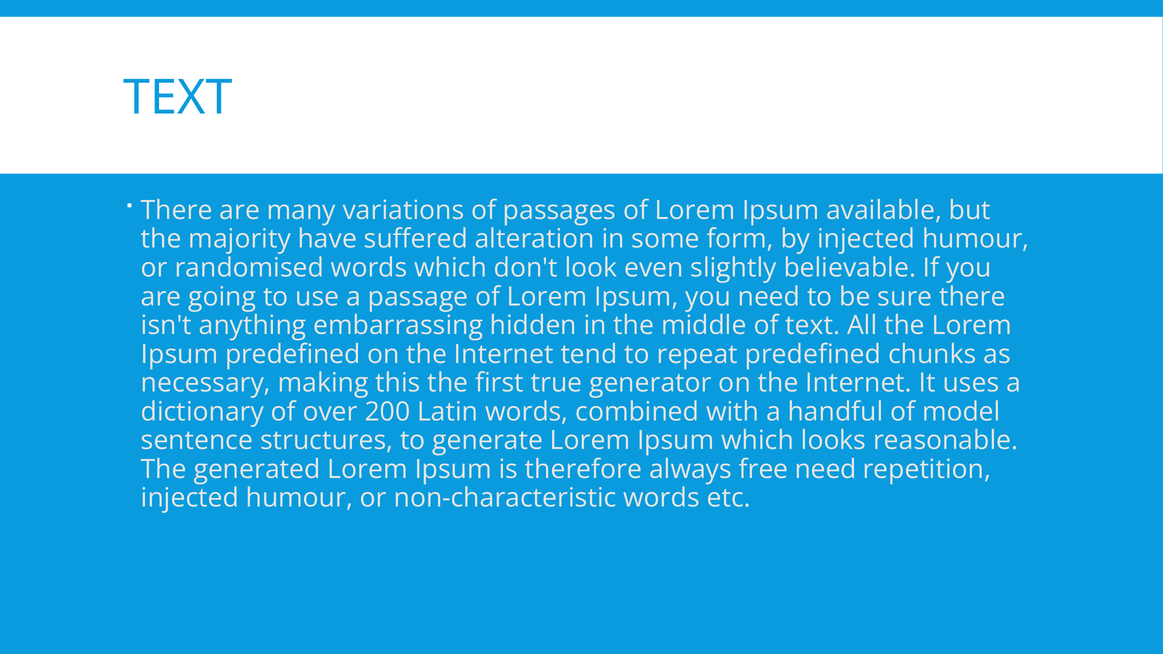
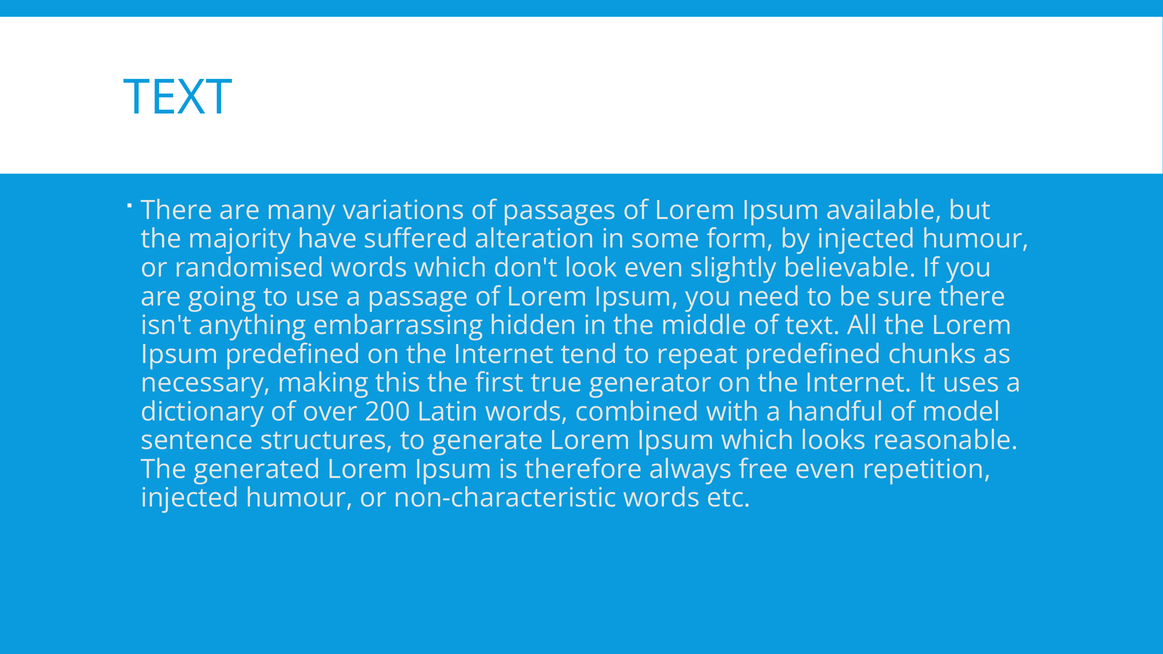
free need: need -> even
